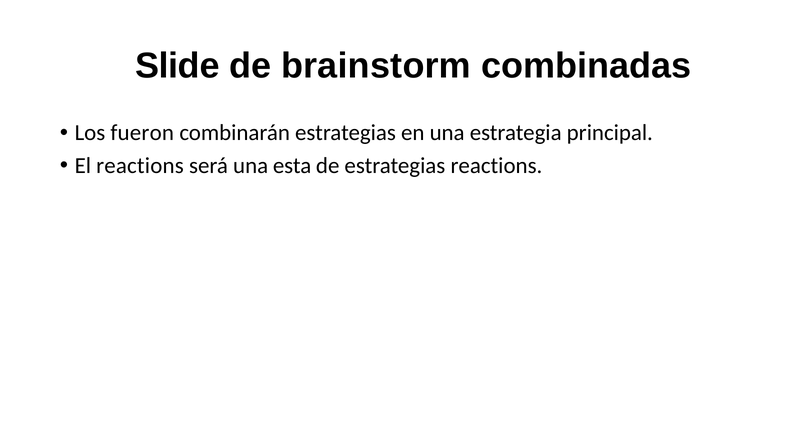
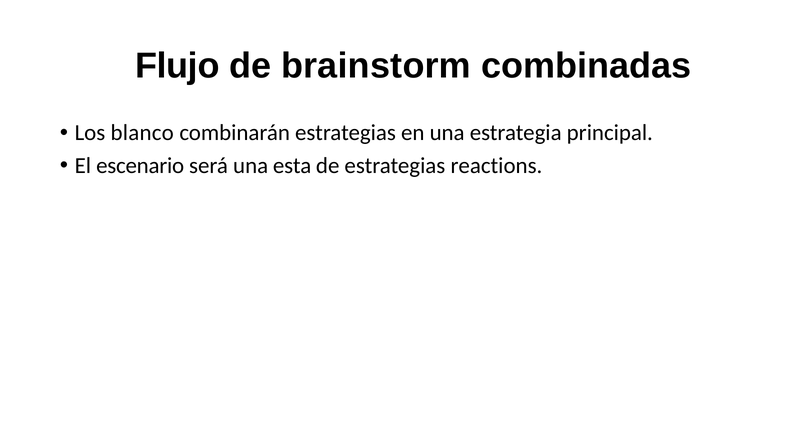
Slide: Slide -> Flujo
fueron: fueron -> blanco
El reactions: reactions -> escenario
